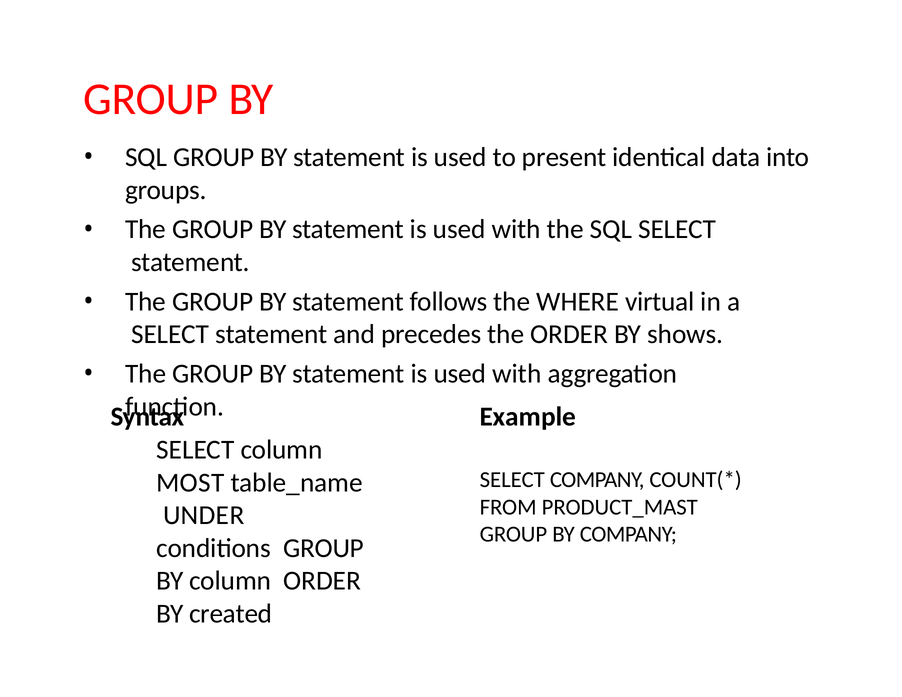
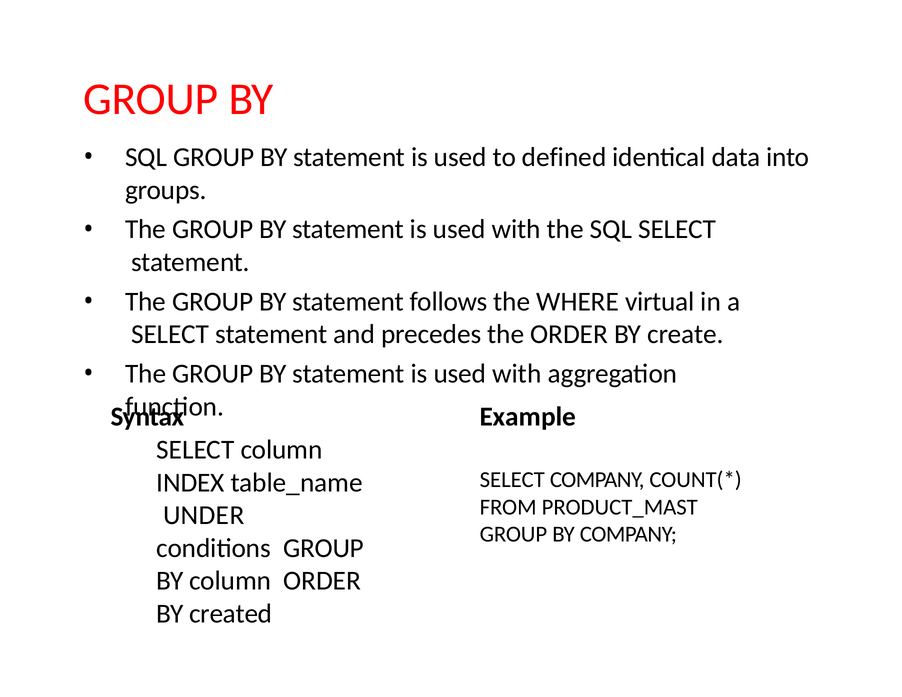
present: present -> defined
shows: shows -> create
MOST: MOST -> INDEX
